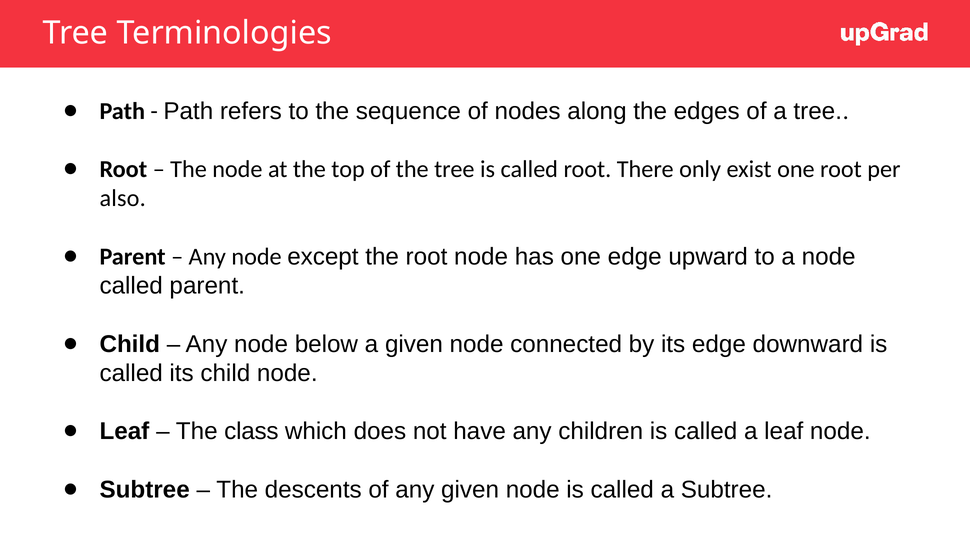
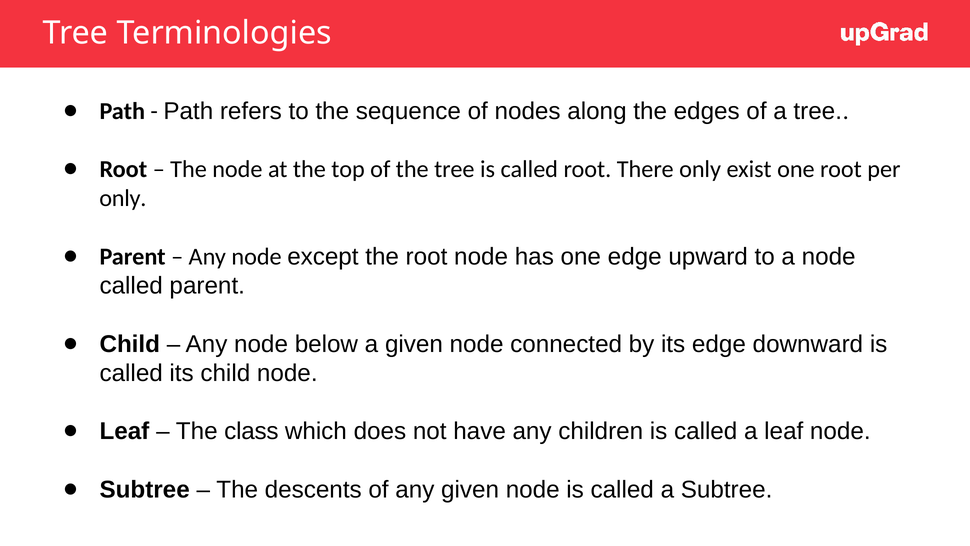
also at (123, 198): also -> only
